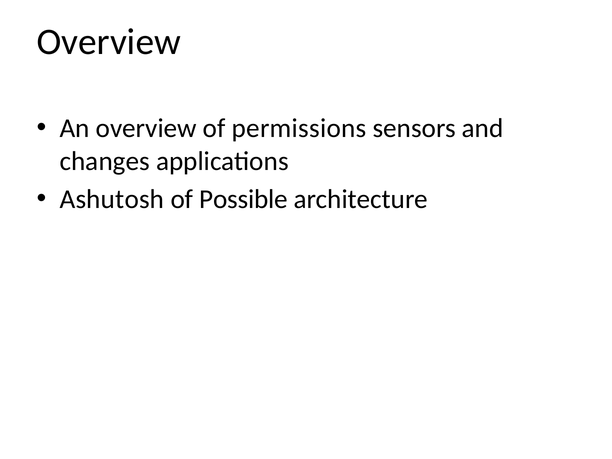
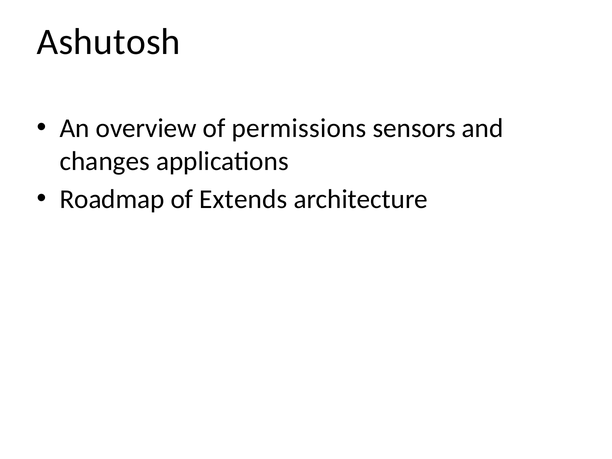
Overview at (109, 42): Overview -> Ashutosh
Ashutosh: Ashutosh -> Roadmap
Possible: Possible -> Extends
